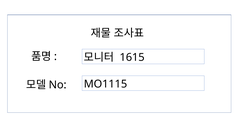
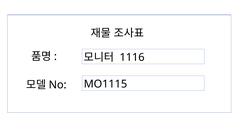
1615: 1615 -> 1116
